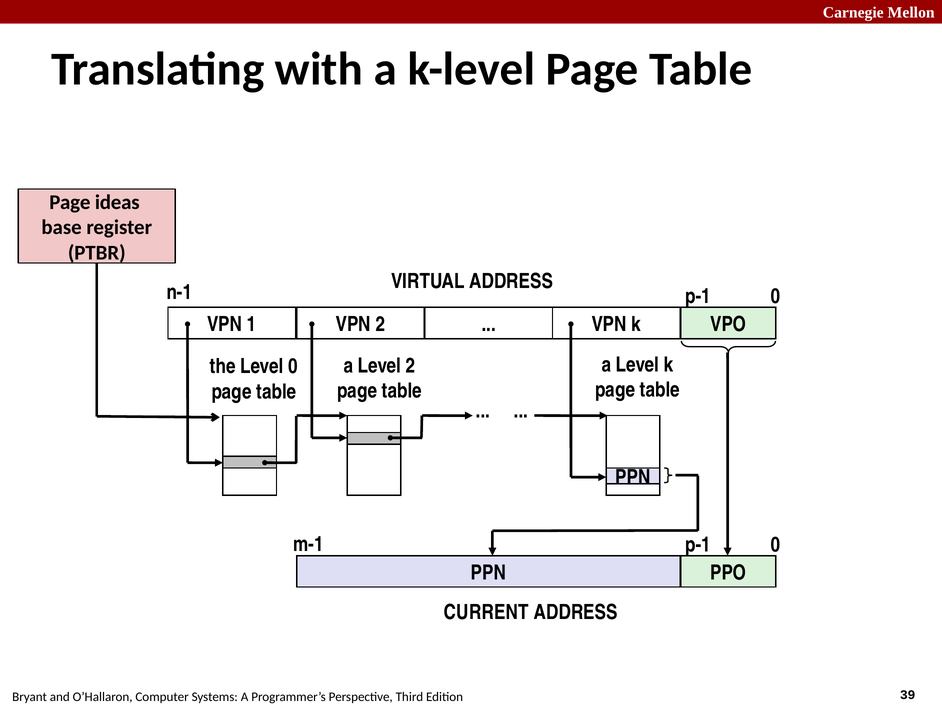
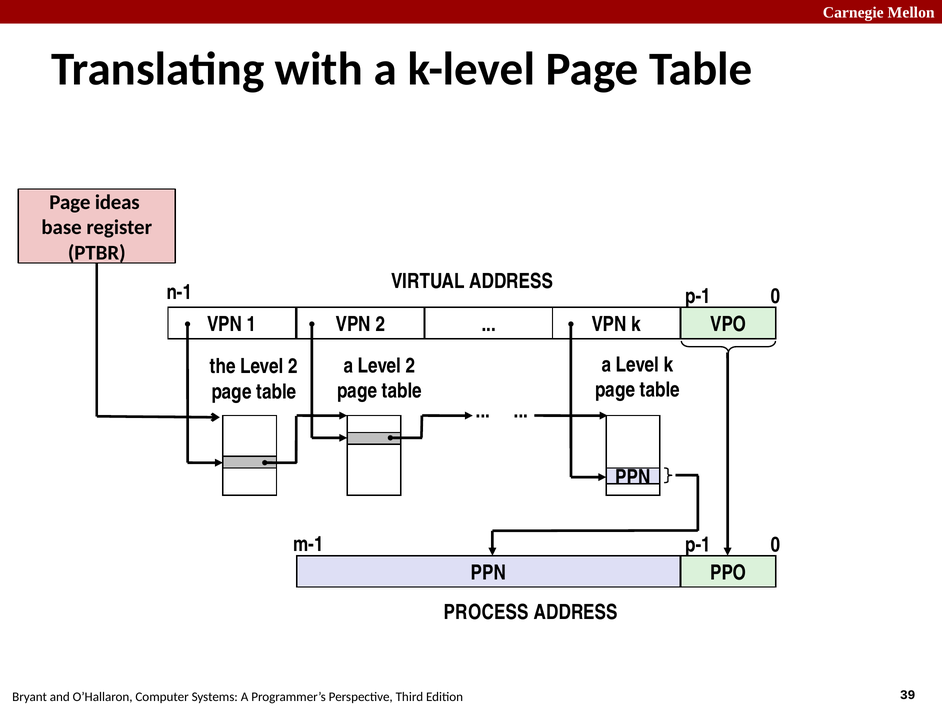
the Level 0: 0 -> 2
CURRENT: CURRENT -> PROCESS
